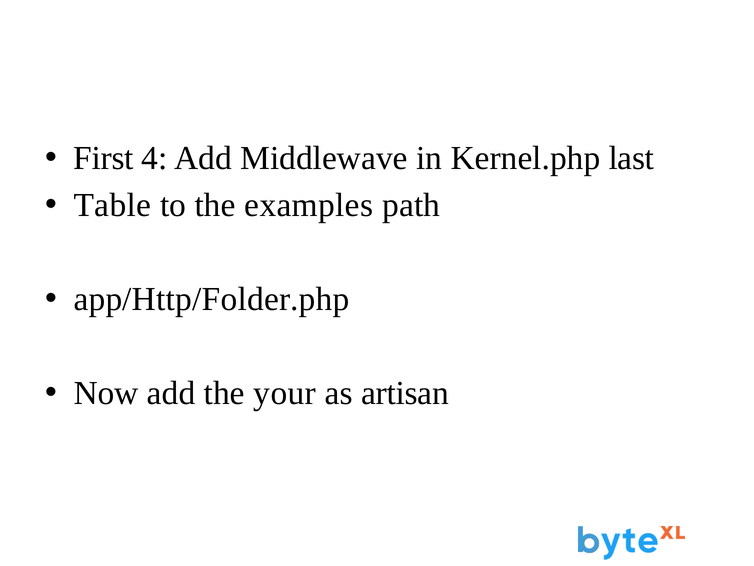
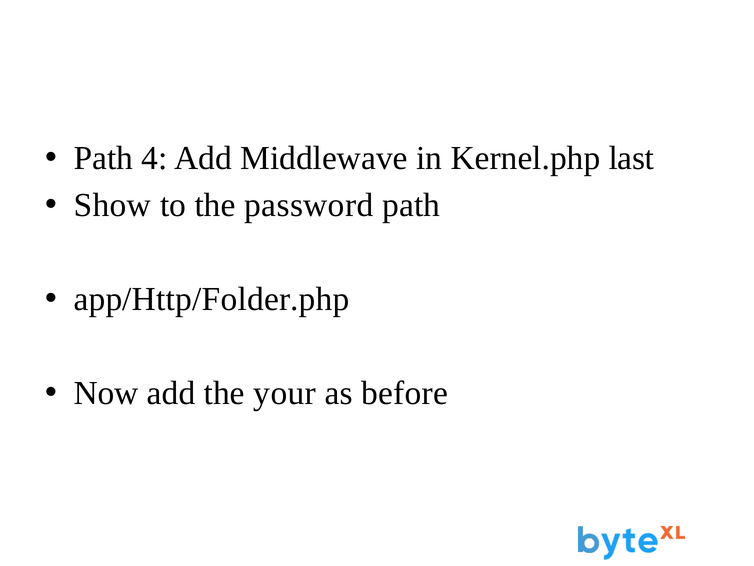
First at (103, 158): First -> Path
Table: Table -> Show
examples: examples -> password
artisan: artisan -> before
